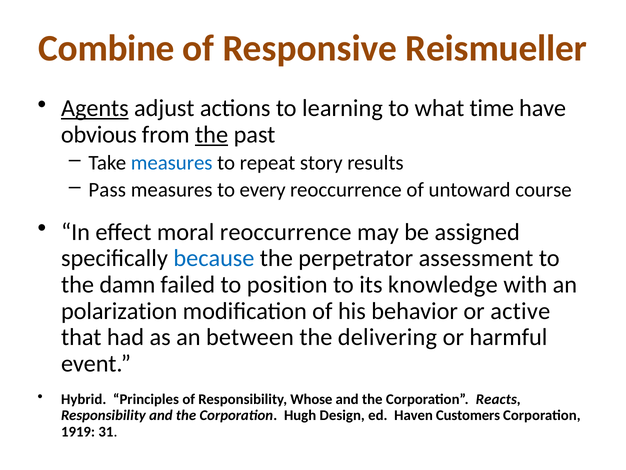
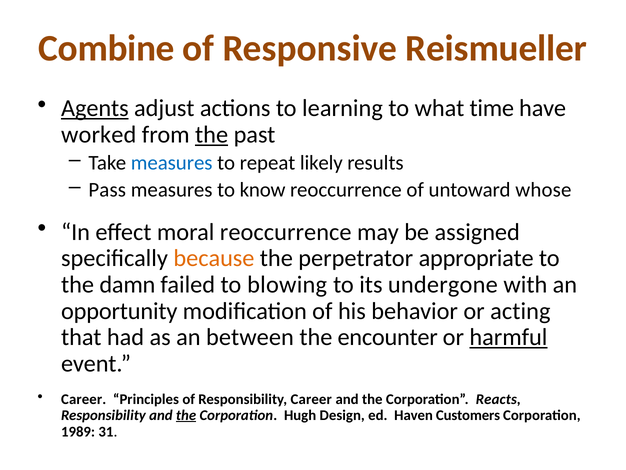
obvious: obvious -> worked
story: story -> likely
every: every -> know
course: course -> whose
because colour: blue -> orange
assessment: assessment -> appropriate
position: position -> blowing
knowledge: knowledge -> undergone
polarization: polarization -> opportunity
active: active -> acting
delivering: delivering -> encounter
harmful underline: none -> present
Hybrid at (84, 399): Hybrid -> Career
Responsibility Whose: Whose -> Career
the at (186, 415) underline: none -> present
1919: 1919 -> 1989
